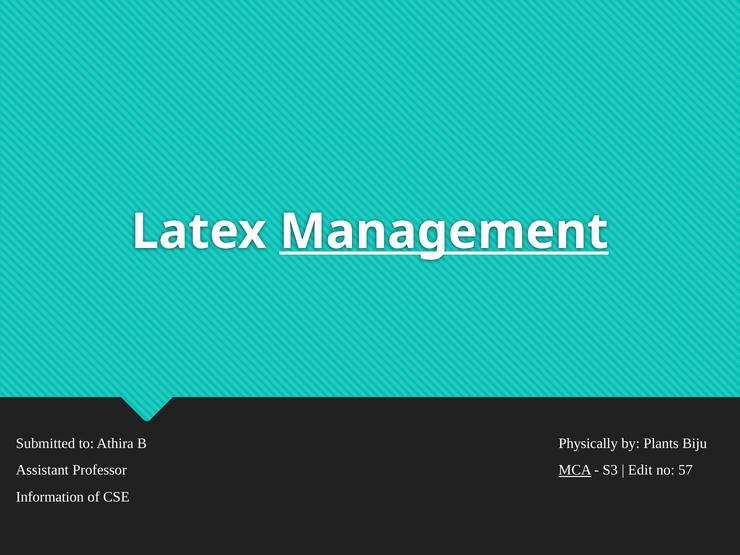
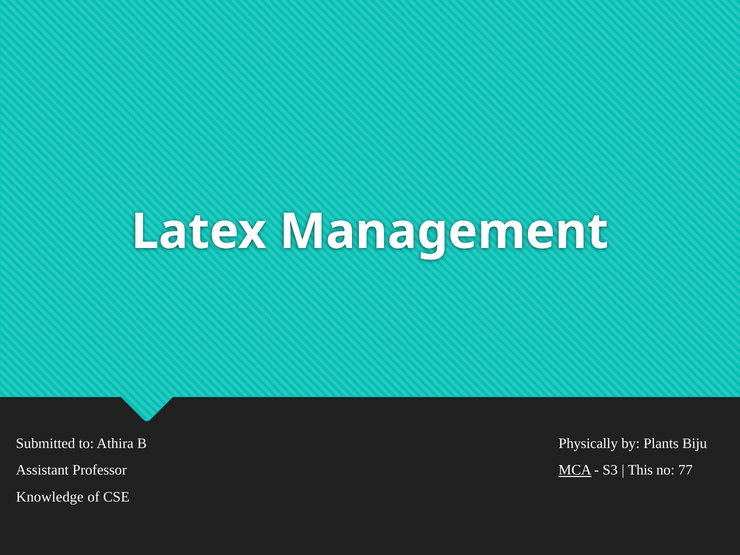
Management underline: present -> none
Edit: Edit -> This
57: 57 -> 77
Information: Information -> Knowledge
